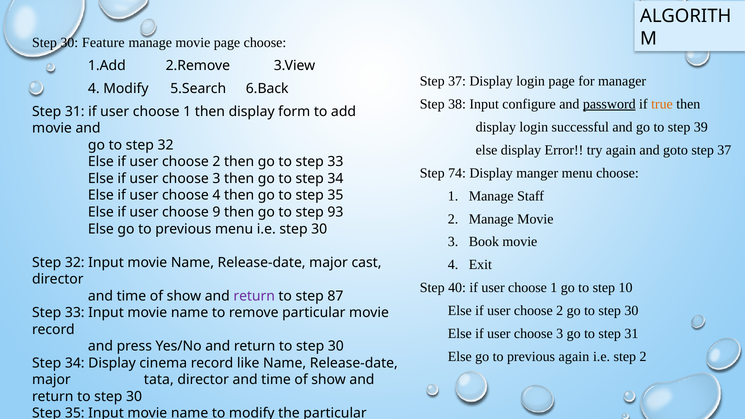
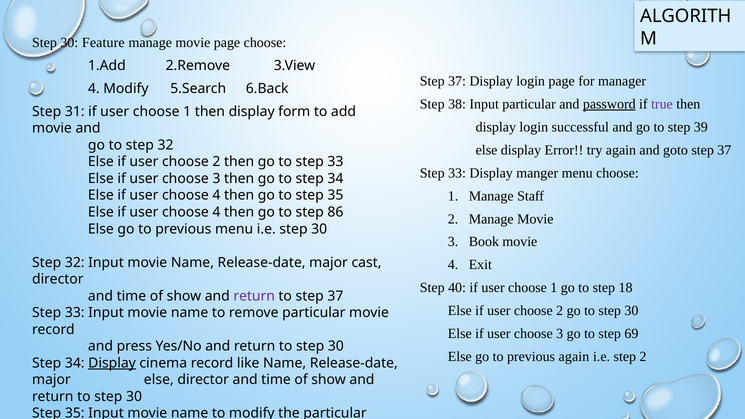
Input configure: configure -> particular
true colour: orange -> purple
74 at (457, 173): 74 -> 33
9 at (216, 212): 9 -> 4
93: 93 -> 86
10: 10 -> 18
to step 87: 87 -> 37
to step 31: 31 -> 69
Display at (112, 363) underline: none -> present
major tata: tata -> else
